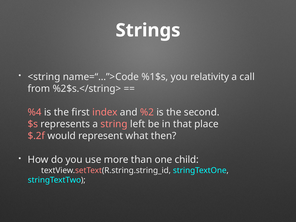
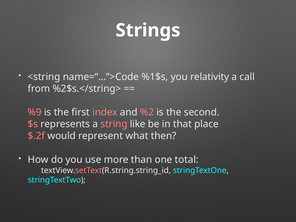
%4: %4 -> %9
left: left -> like
child: child -> total
